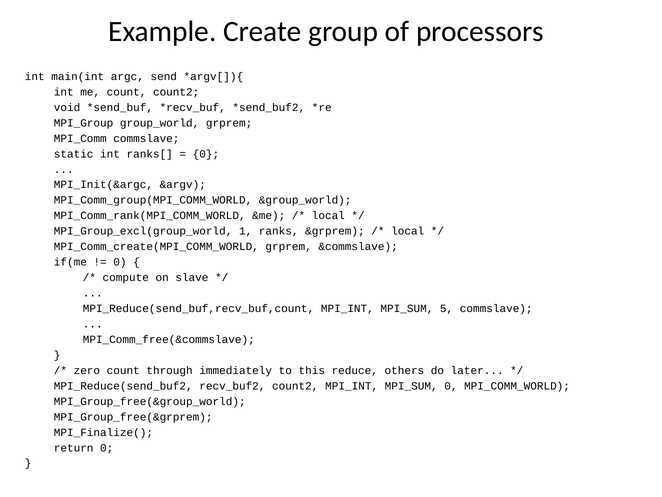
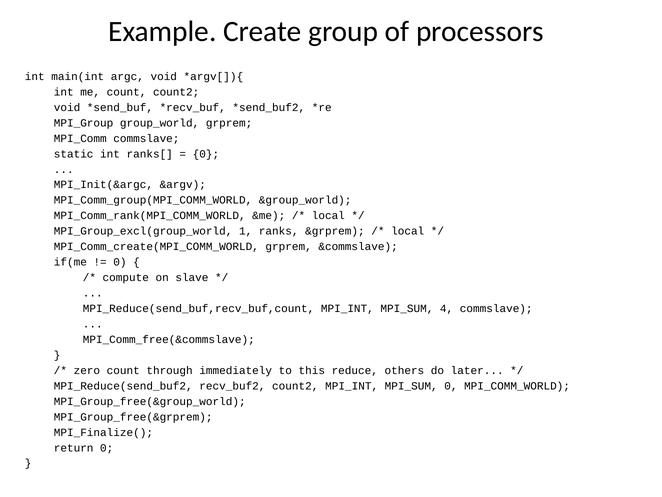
argc send: send -> void
5: 5 -> 4
